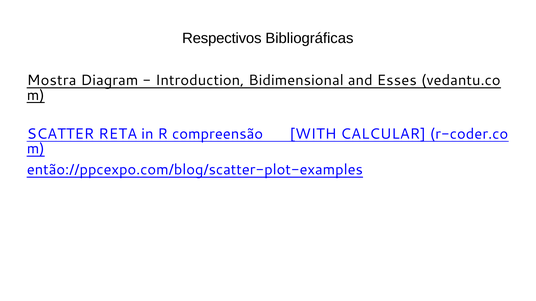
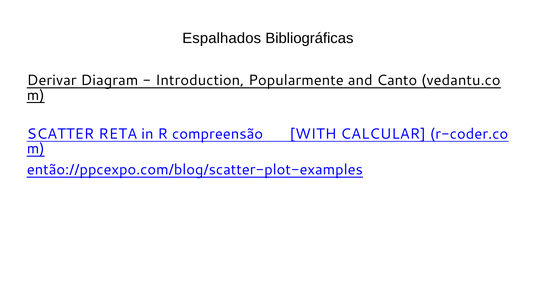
Respectivos: Respectivos -> Espalhados
Mostra: Mostra -> Derivar
Bidimensional: Bidimensional -> Popularmente
Esses: Esses -> Canto
